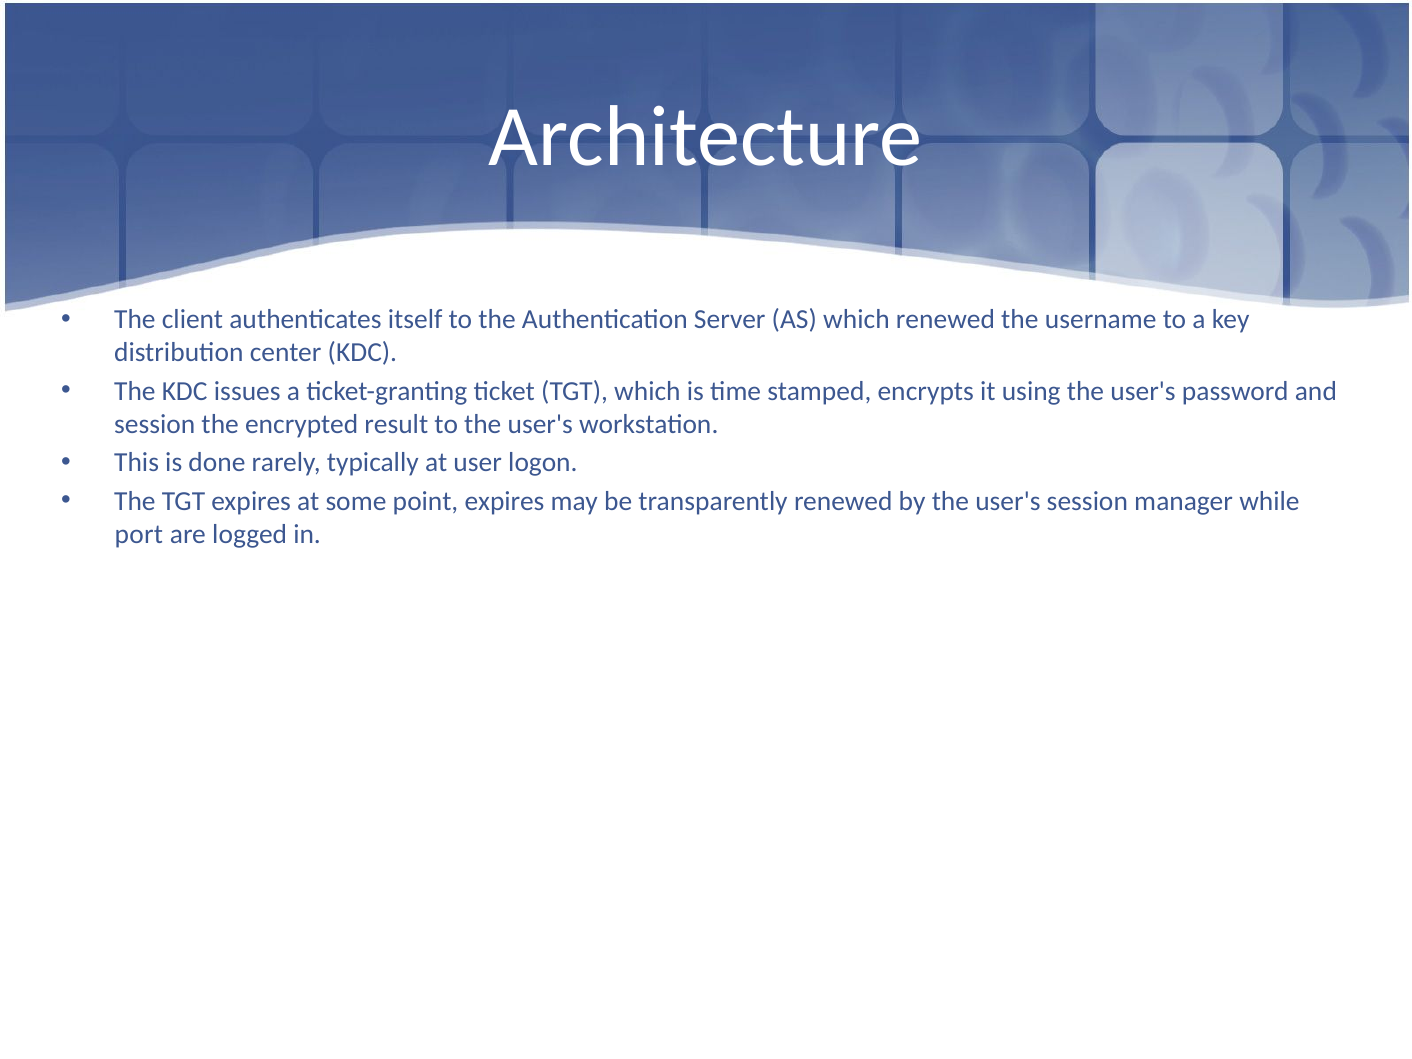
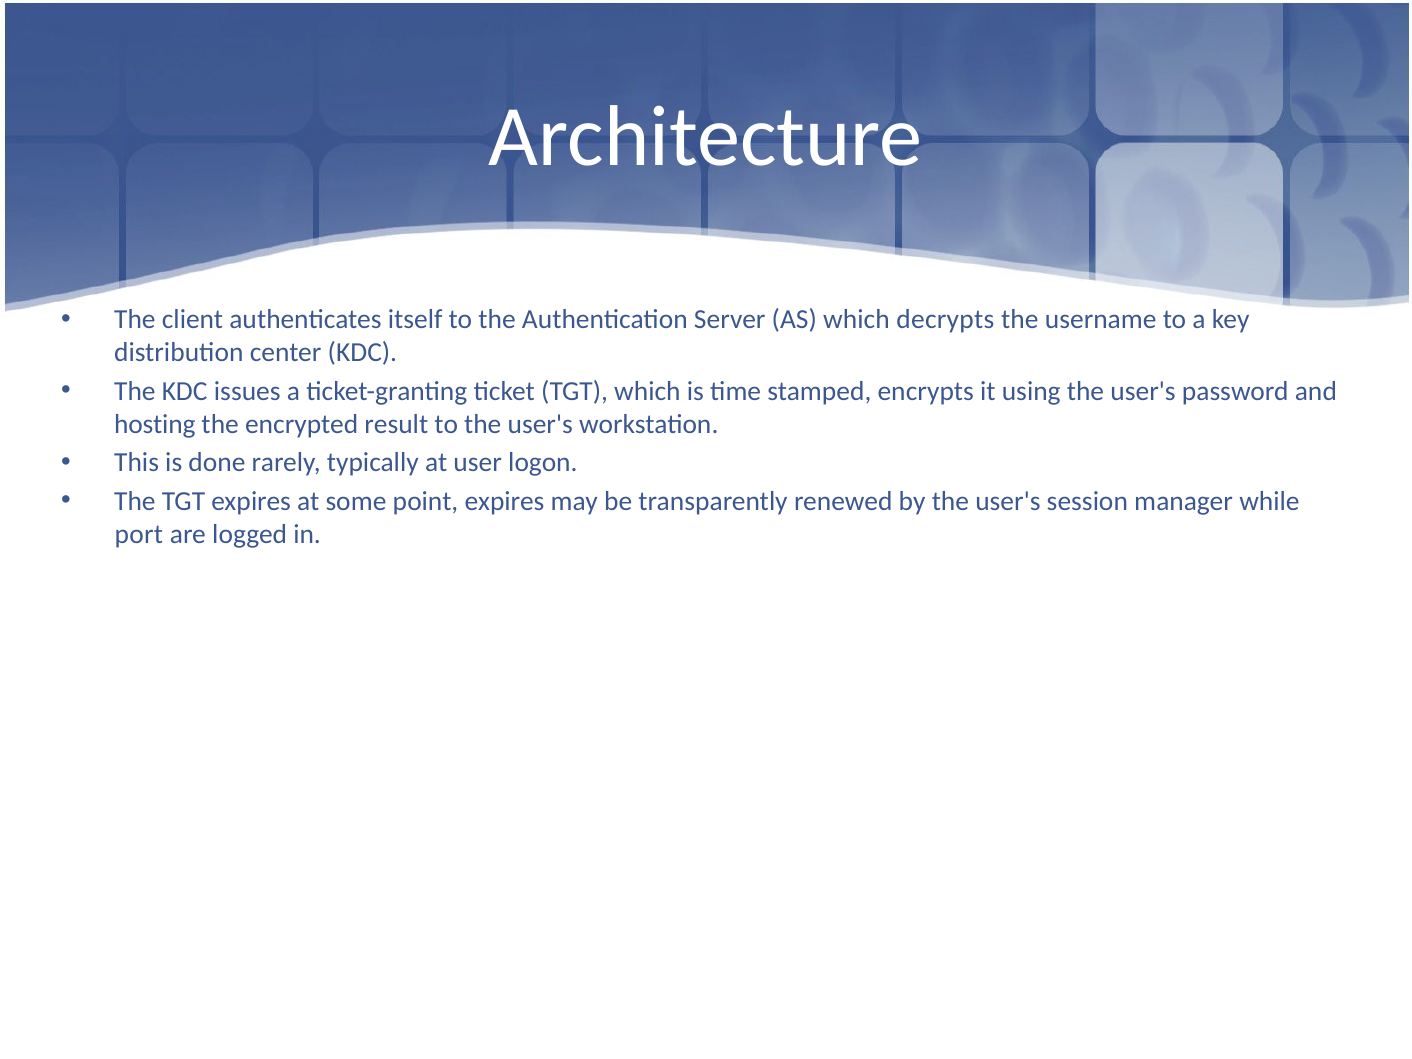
which renewed: renewed -> decrypts
session at (155, 424): session -> hosting
